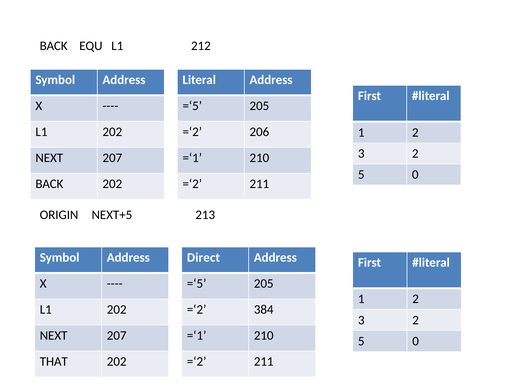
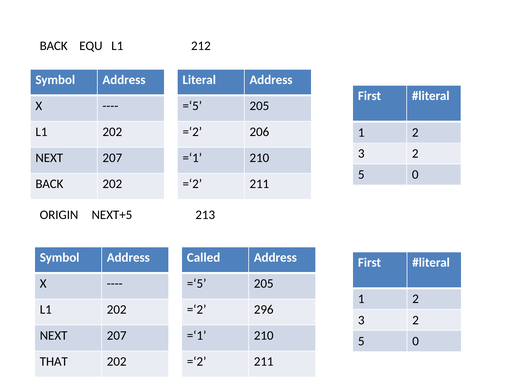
Direct: Direct -> Called
384: 384 -> 296
